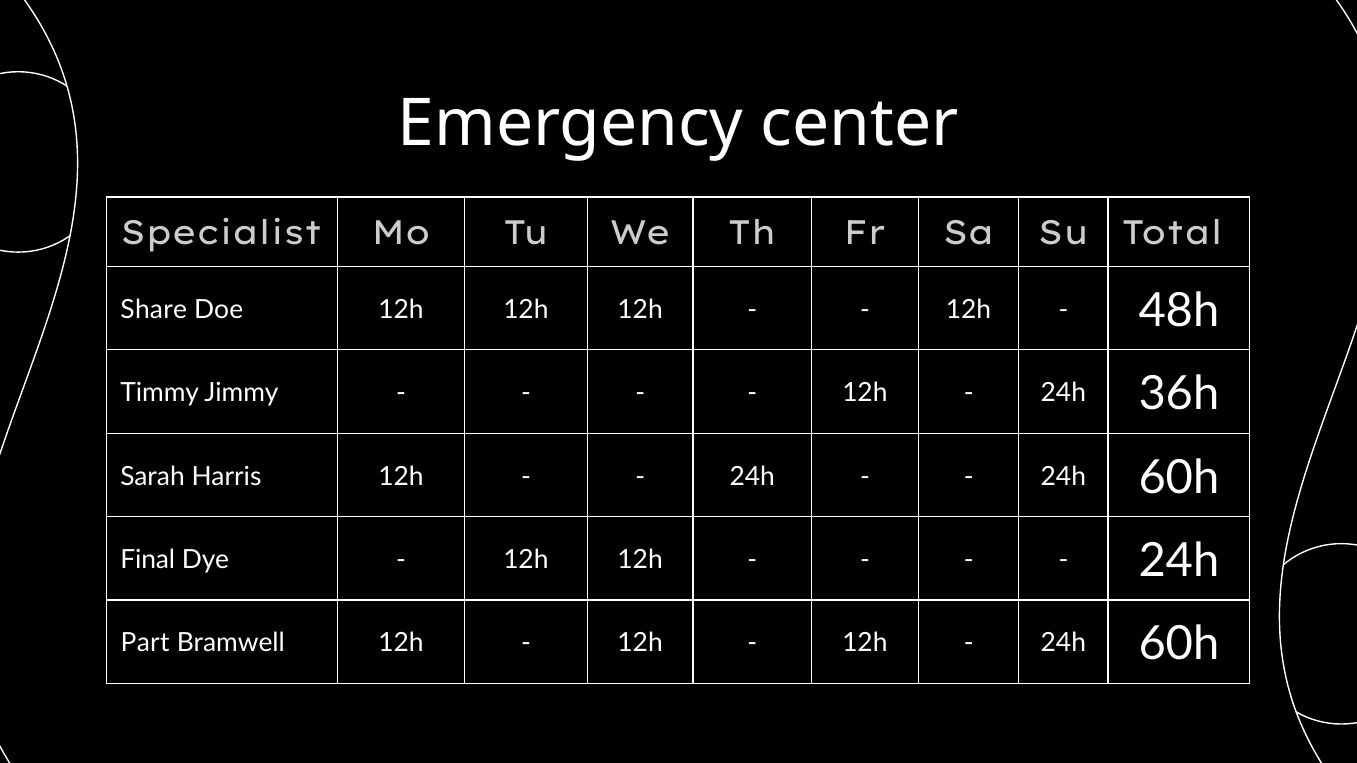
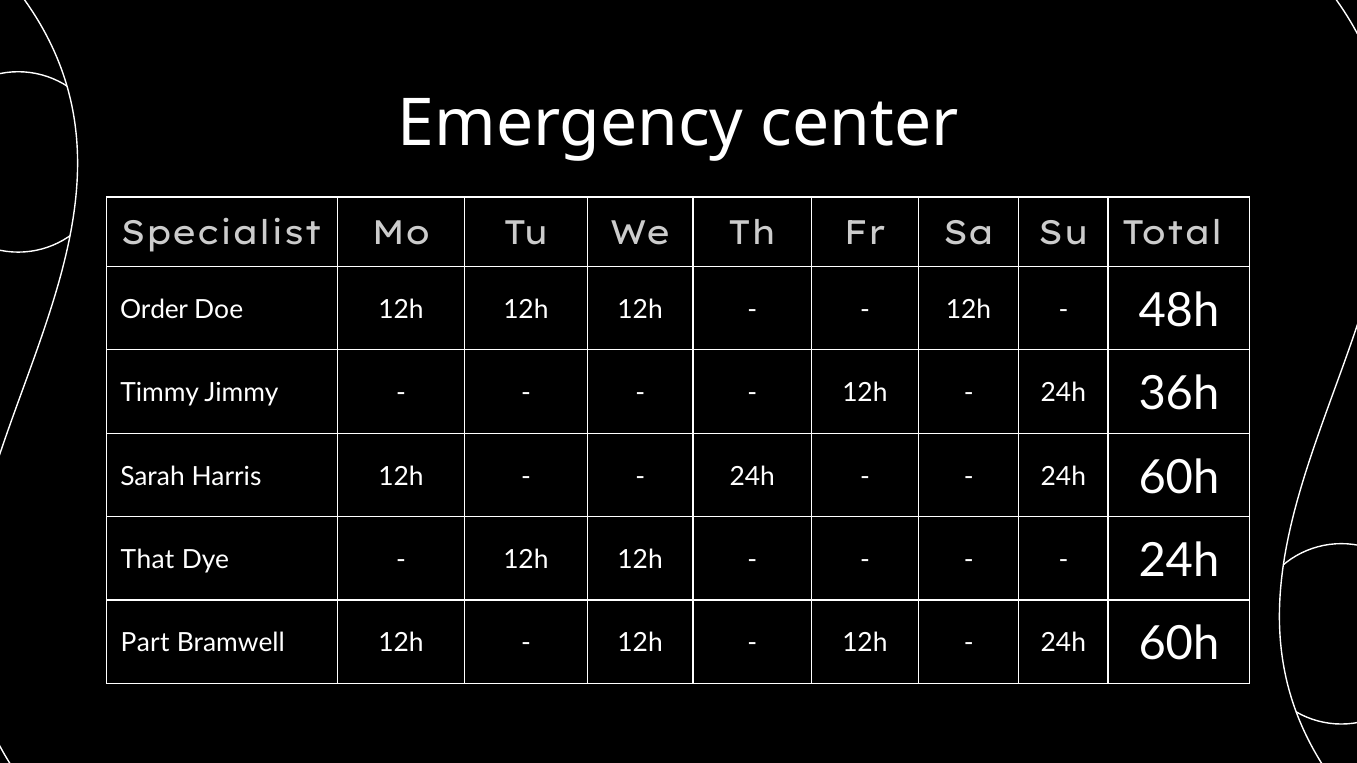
Share: Share -> Order
Final: Final -> That
